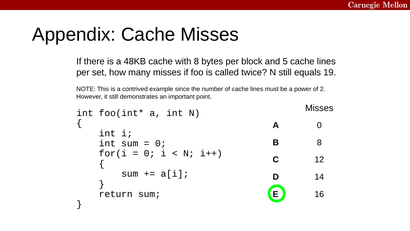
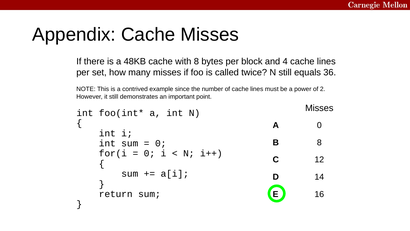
5: 5 -> 4
19: 19 -> 36
